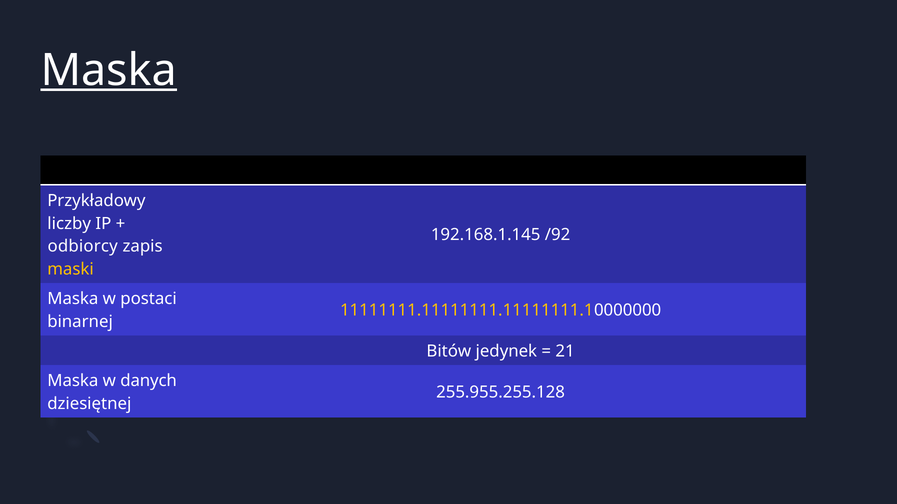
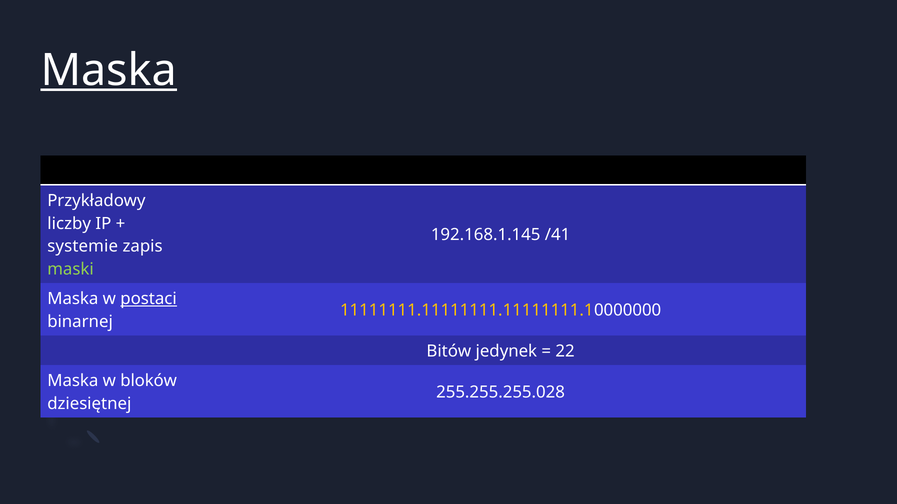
/92: /92 -> /41
odbiorcy: odbiorcy -> systemie
maski colour: yellow -> light green
postaci underline: none -> present
21: 21 -> 22
danych: danych -> bloków
255.955.255.128: 255.955.255.128 -> 255.255.255.028
